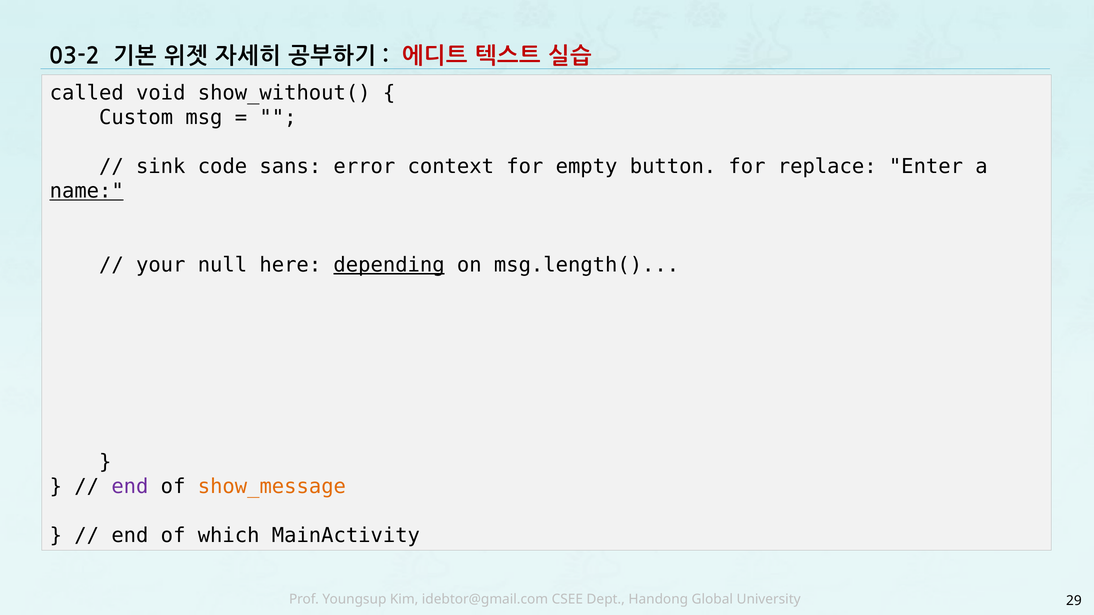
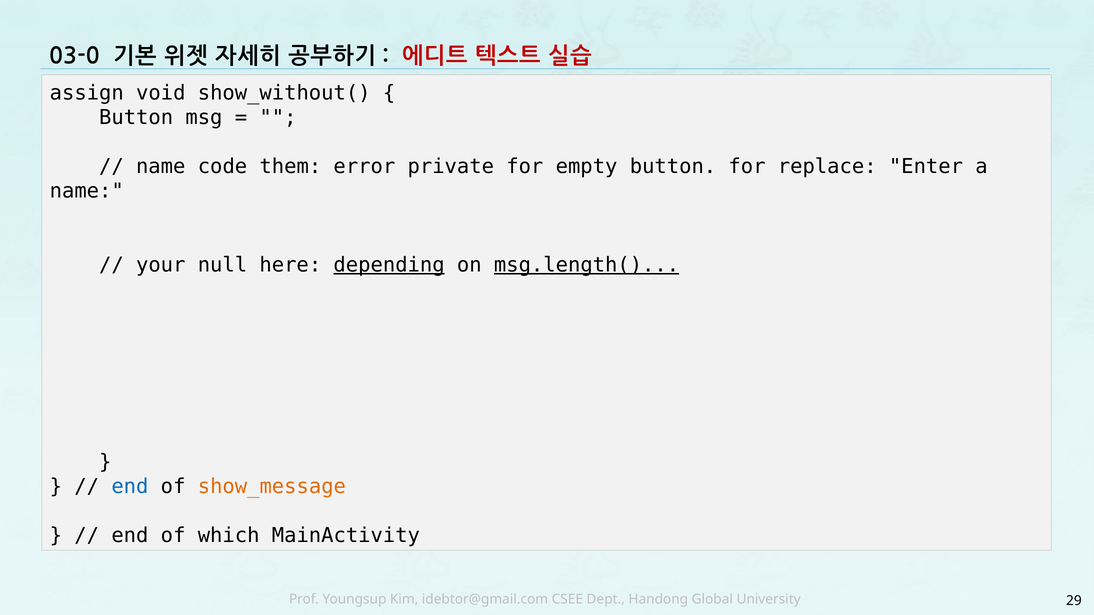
03-2: 03-2 -> 03-0
called: called -> assign
Custom at (136, 117): Custom -> Button
sink at (161, 167): sink -> name
sans: sans -> them
context: context -> private
name at (87, 191) underline: present -> none
msg.length( underline: none -> present
end at (130, 487) colour: purple -> blue
